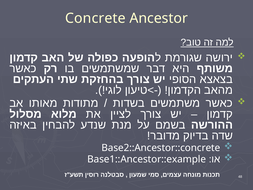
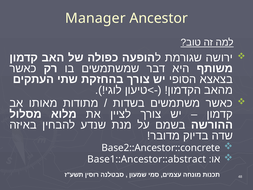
Concrete: Concrete -> Manager
Base1::Ancestor::example: Base1::Ancestor::example -> Base1::Ancestor::abstract
